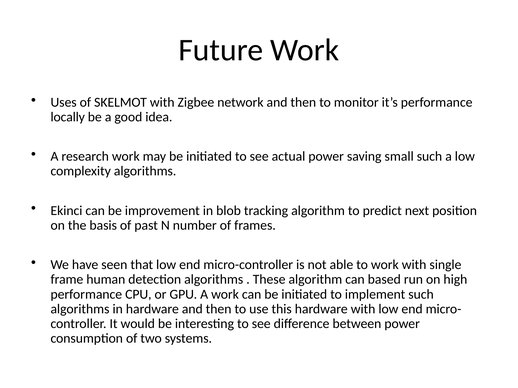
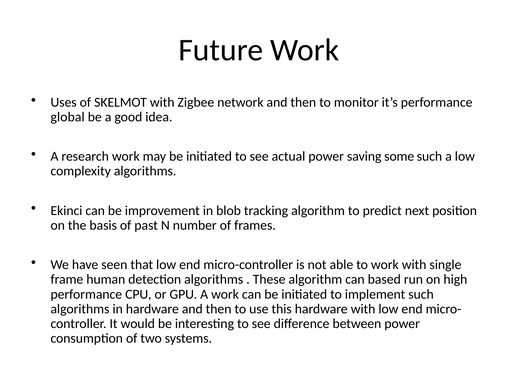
locally: locally -> global
small: small -> some
